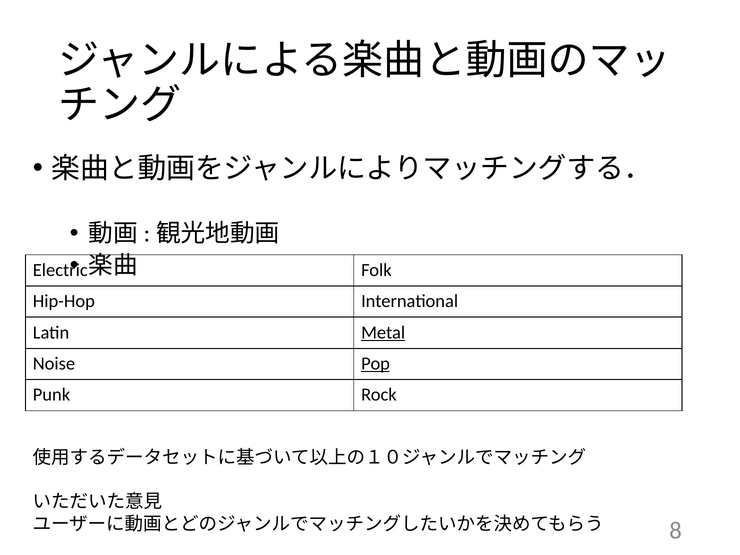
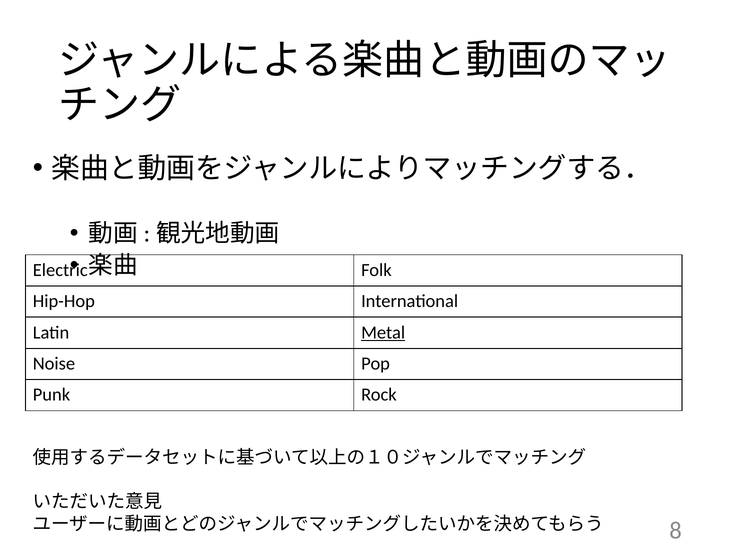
Pop underline: present -> none
